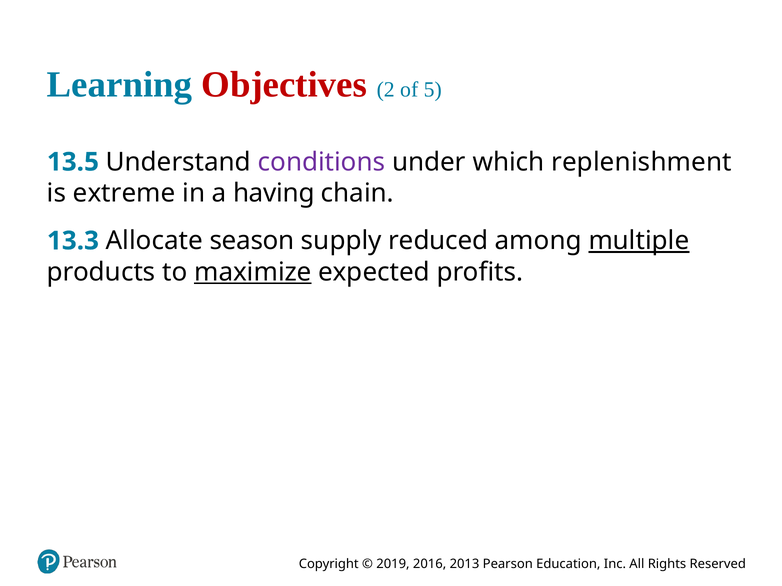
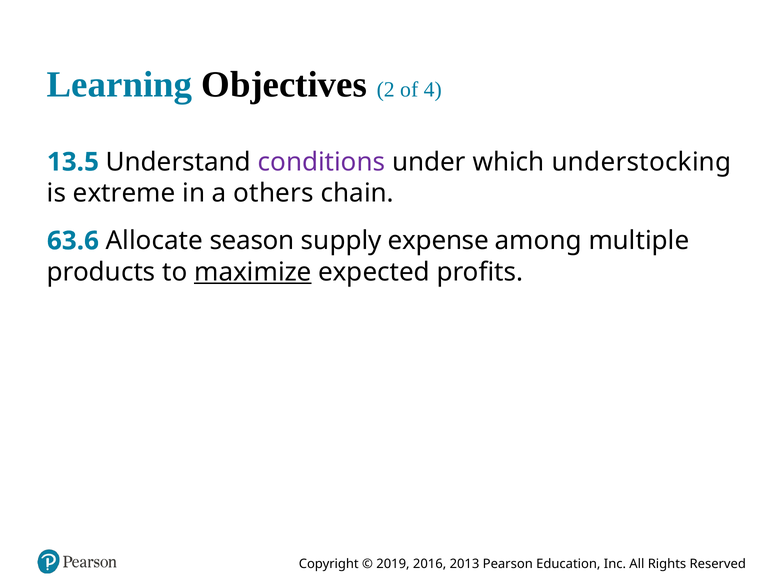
Objectives colour: red -> black
5: 5 -> 4
replenishment: replenishment -> understocking
having: having -> others
13.3: 13.3 -> 63.6
reduced: reduced -> expense
multiple underline: present -> none
